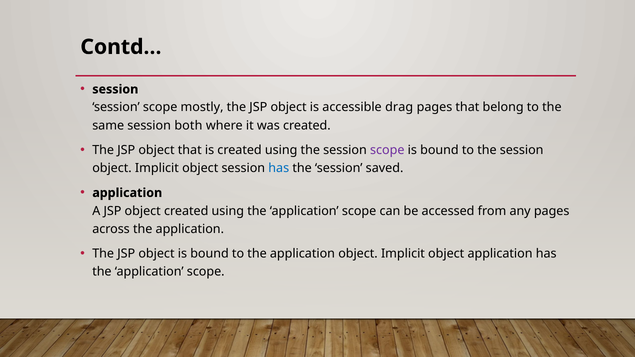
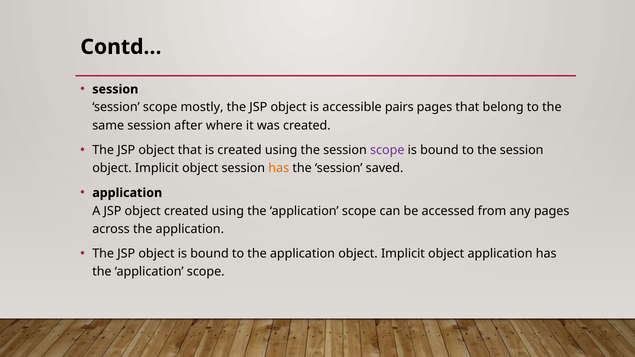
drag: drag -> pairs
both: both -> after
has at (279, 168) colour: blue -> orange
